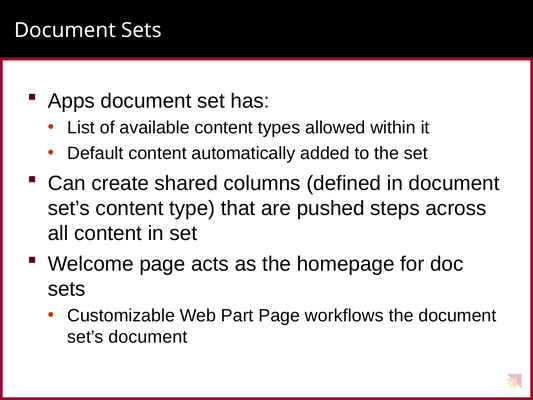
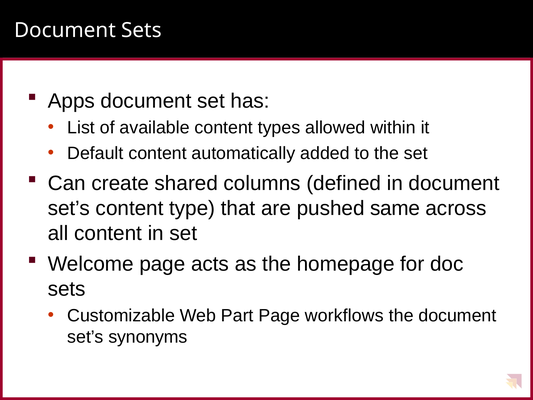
steps: steps -> same
set’s document: document -> synonyms
